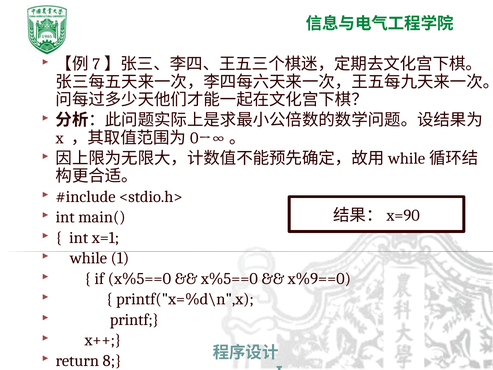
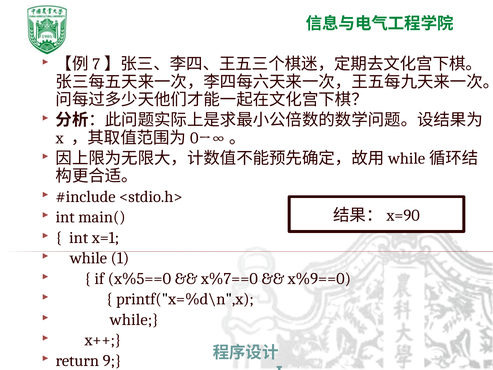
x%5==0 at (229, 278): x%5==0 -> x%7==0
printf at (134, 319): printf -> while
8: 8 -> 9
